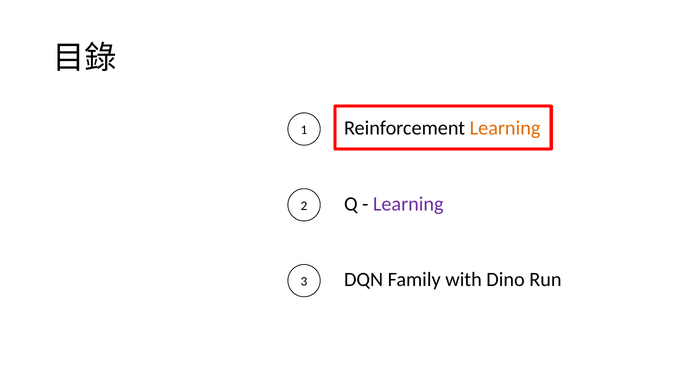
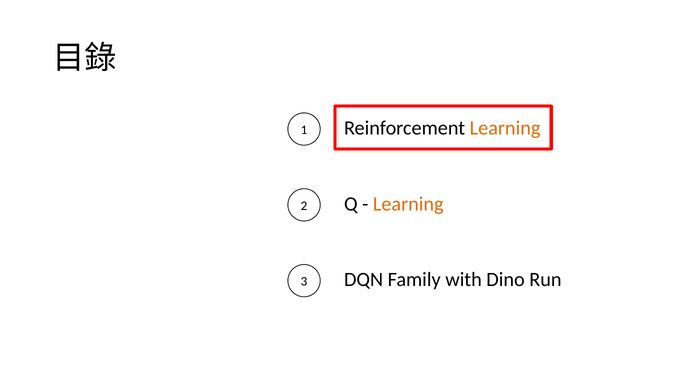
Learning at (408, 204) colour: purple -> orange
